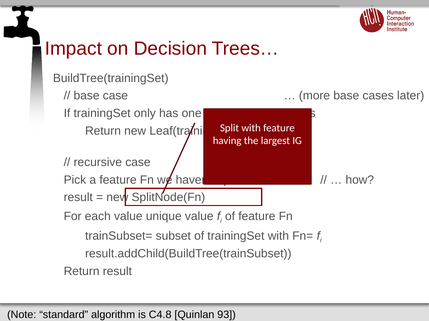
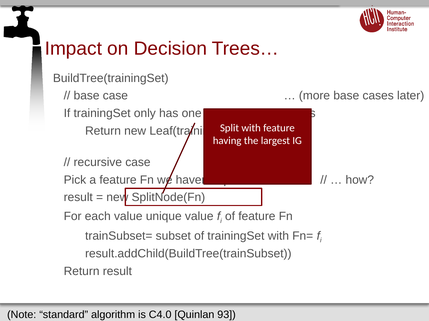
C4.8: C4.8 -> C4.0
